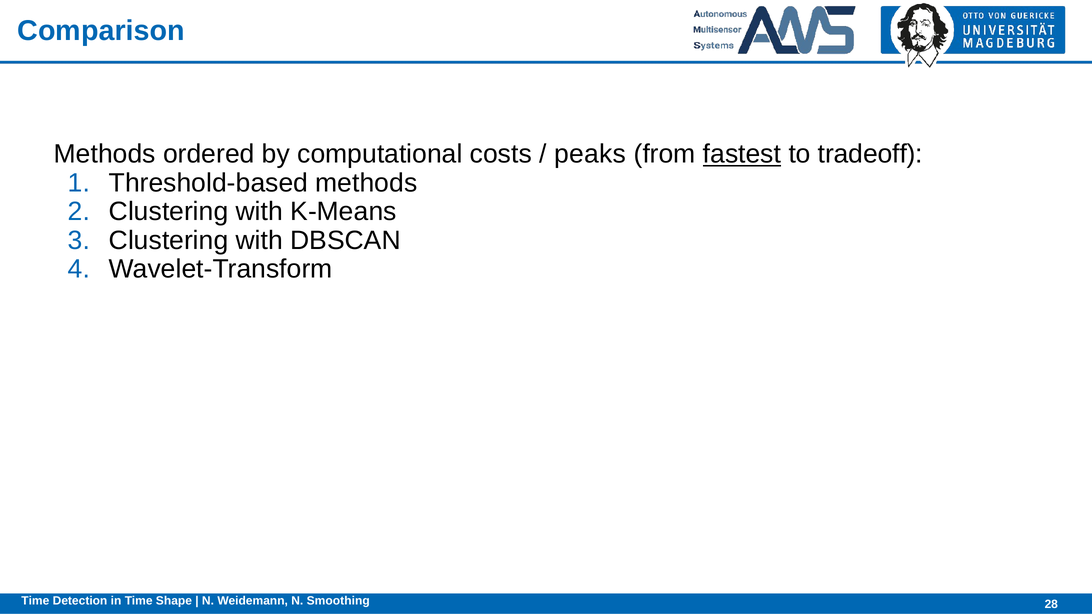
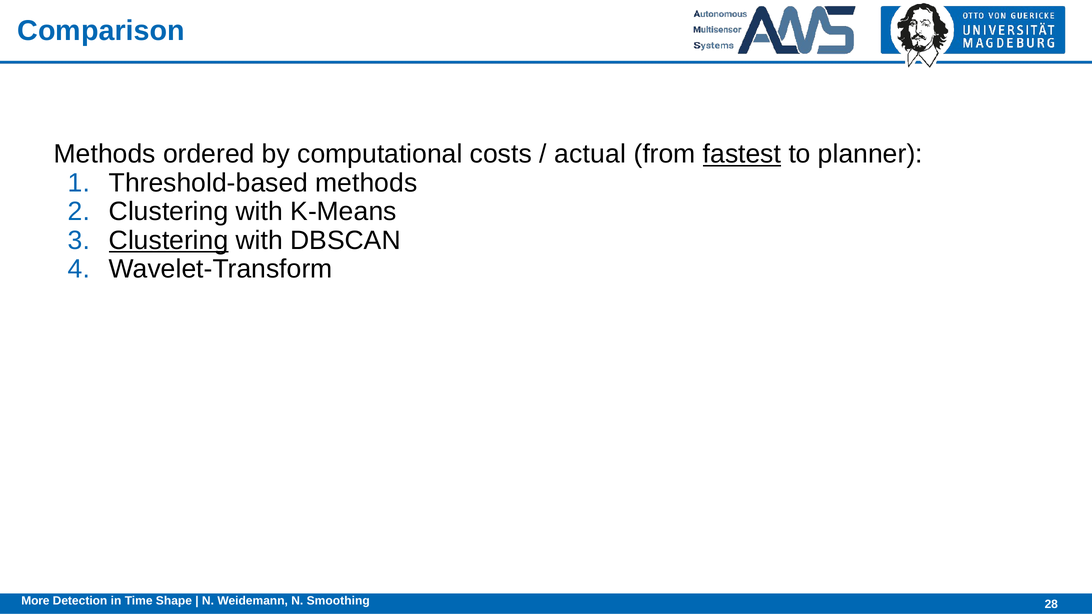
peaks: peaks -> actual
tradeoff: tradeoff -> planner
Clustering at (169, 240) underline: none -> present
Time at (35, 601): Time -> More
